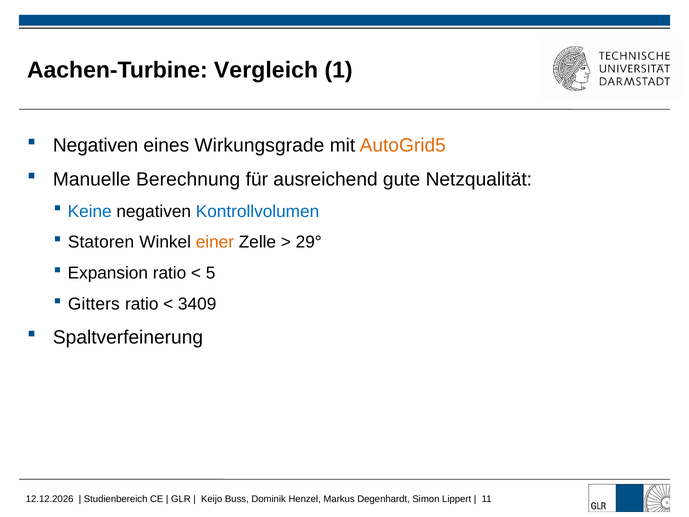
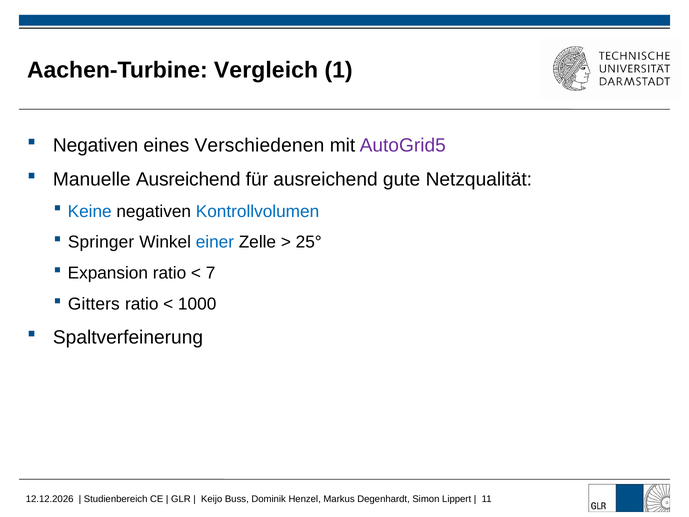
Wirkungsgrade: Wirkungsgrade -> Verschiedenen
AutoGrid5 colour: orange -> purple
Manuelle Berechnung: Berechnung -> Ausreichend
Statoren: Statoren -> Springer
einer colour: orange -> blue
29°: 29° -> 25°
5: 5 -> 7
3409: 3409 -> 1000
